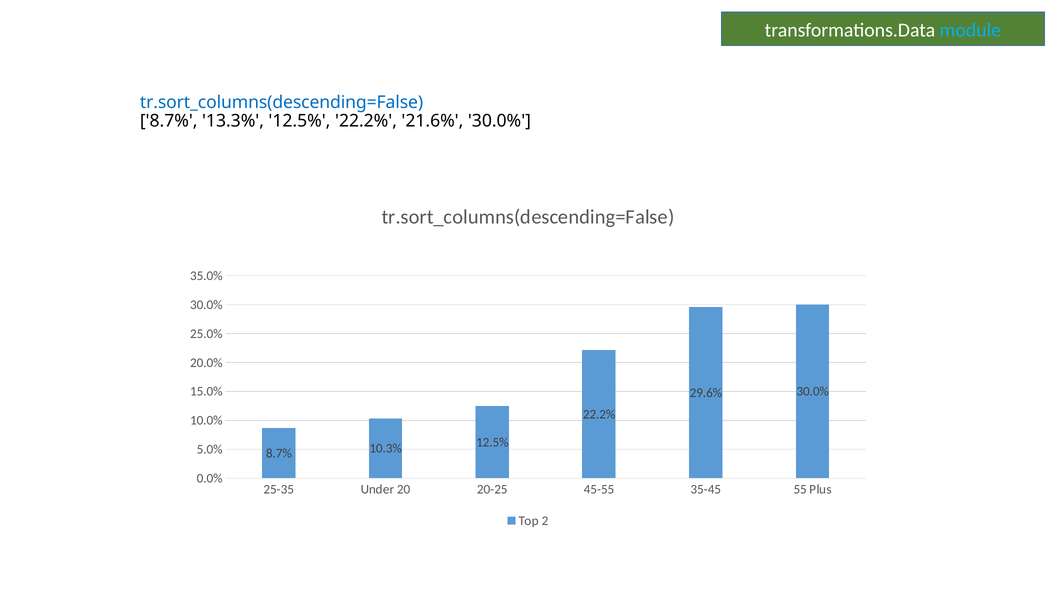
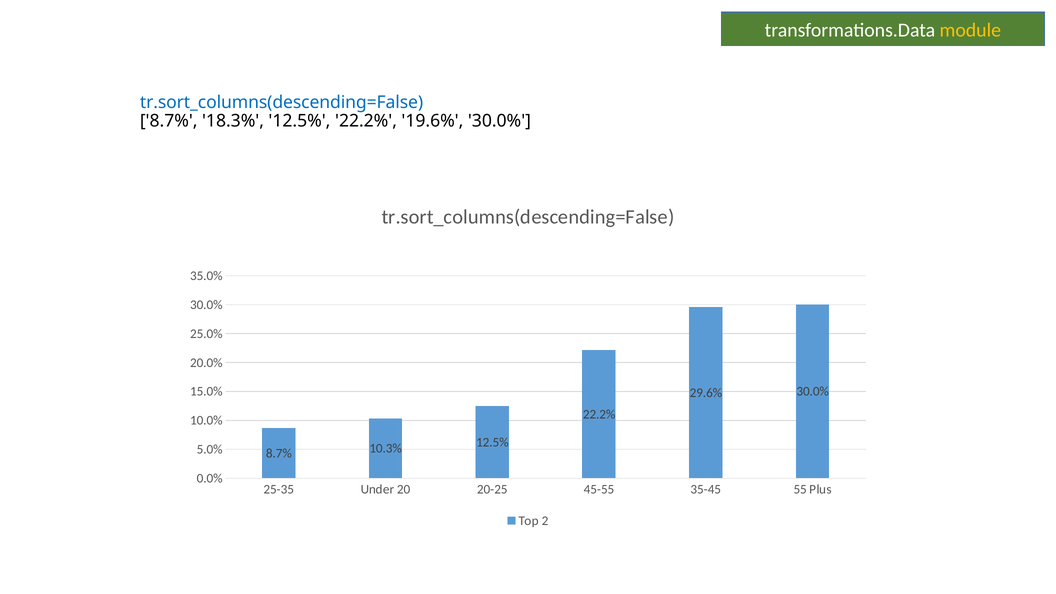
module colour: light blue -> yellow
13.3%: 13.3% -> 18.3%
21.6%: 21.6% -> 19.6%
